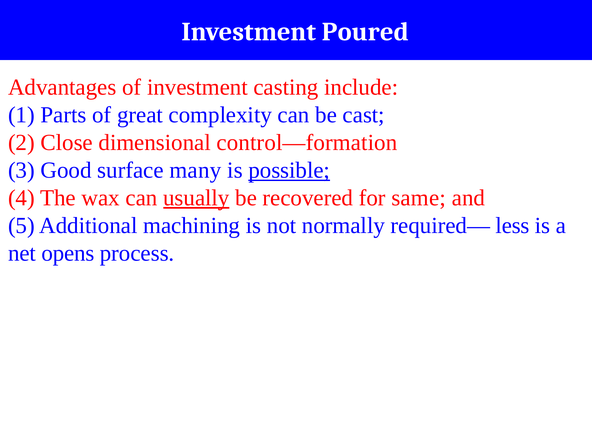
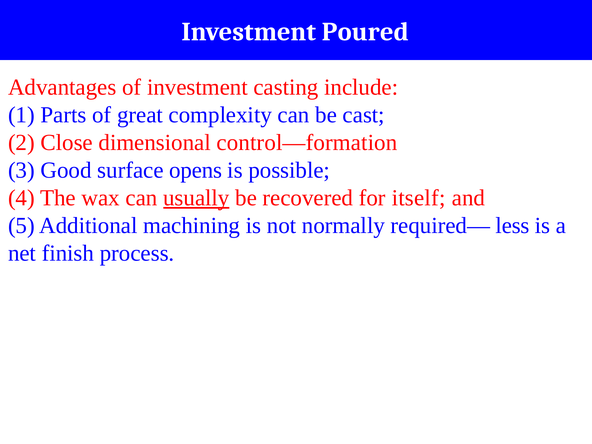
many: many -> opens
possible underline: present -> none
same: same -> itself
opens: opens -> finish
